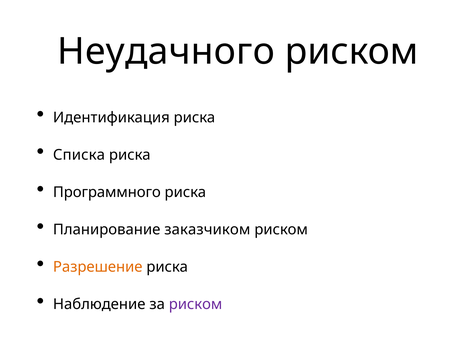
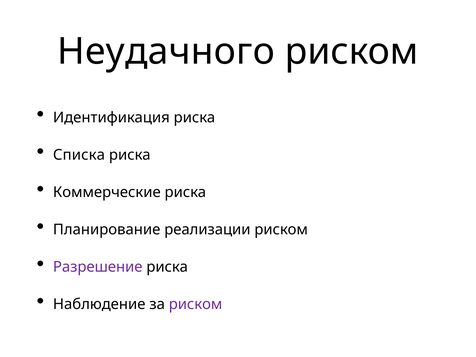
Программного: Программного -> Коммерческие
заказчиком: заказчиком -> реализации
Разрешение colour: orange -> purple
